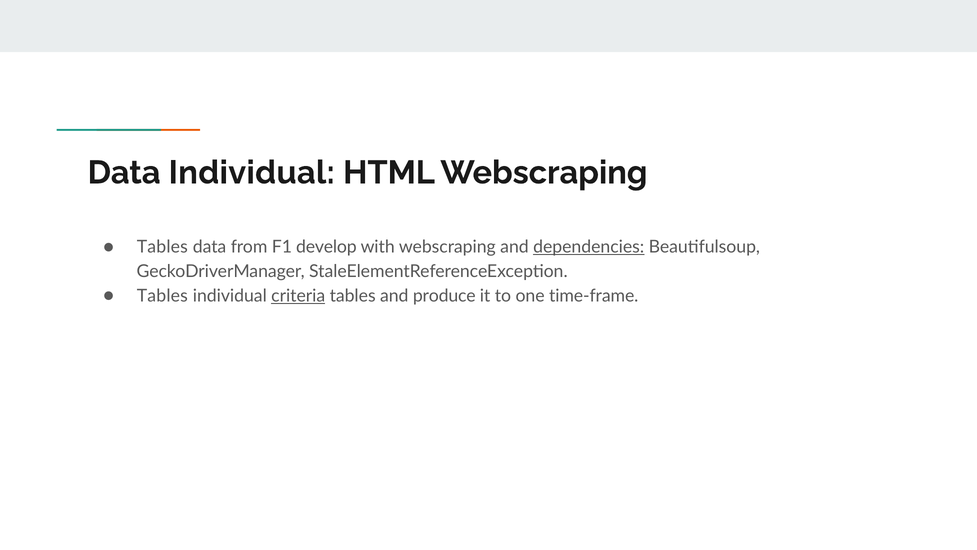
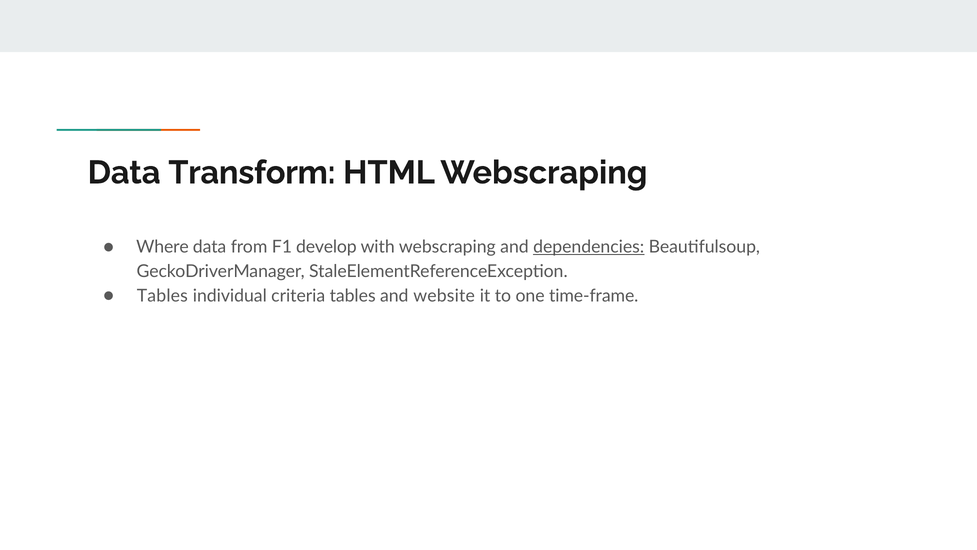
Data Individual: Individual -> Transform
Tables at (162, 247): Tables -> Where
criteria underline: present -> none
produce: produce -> website
